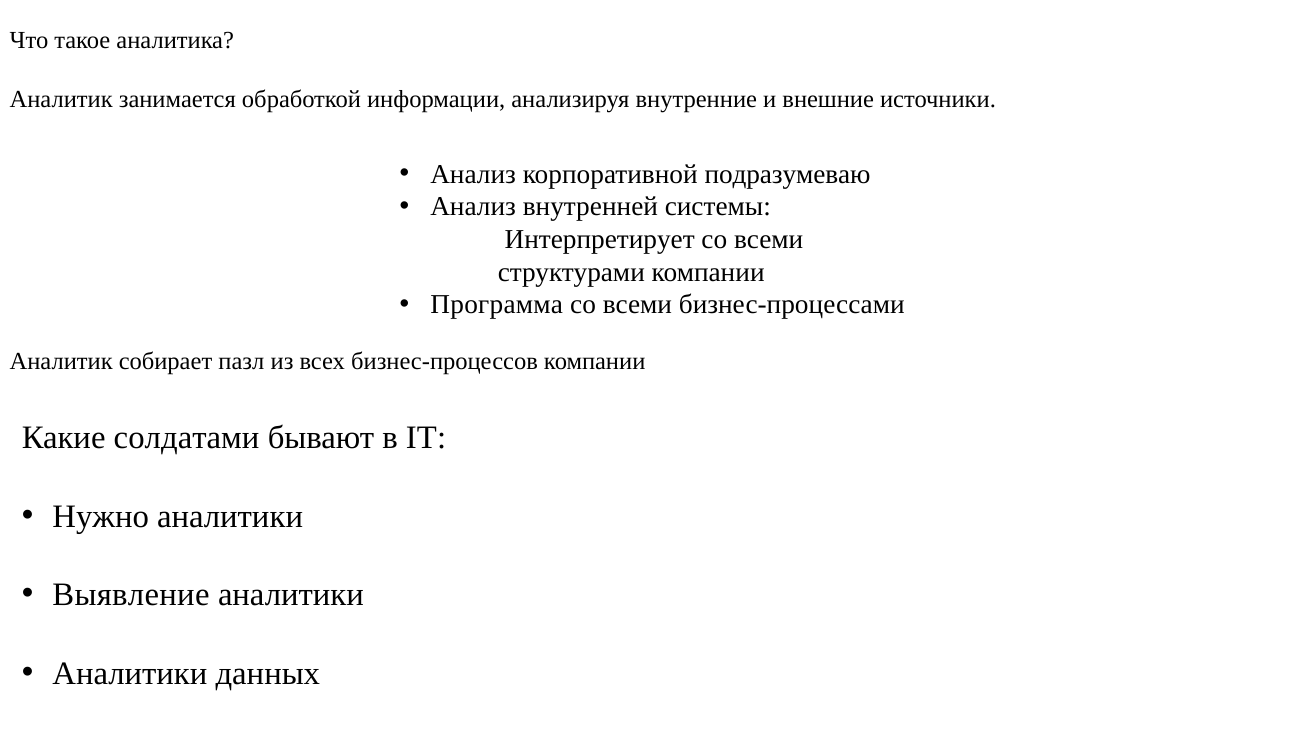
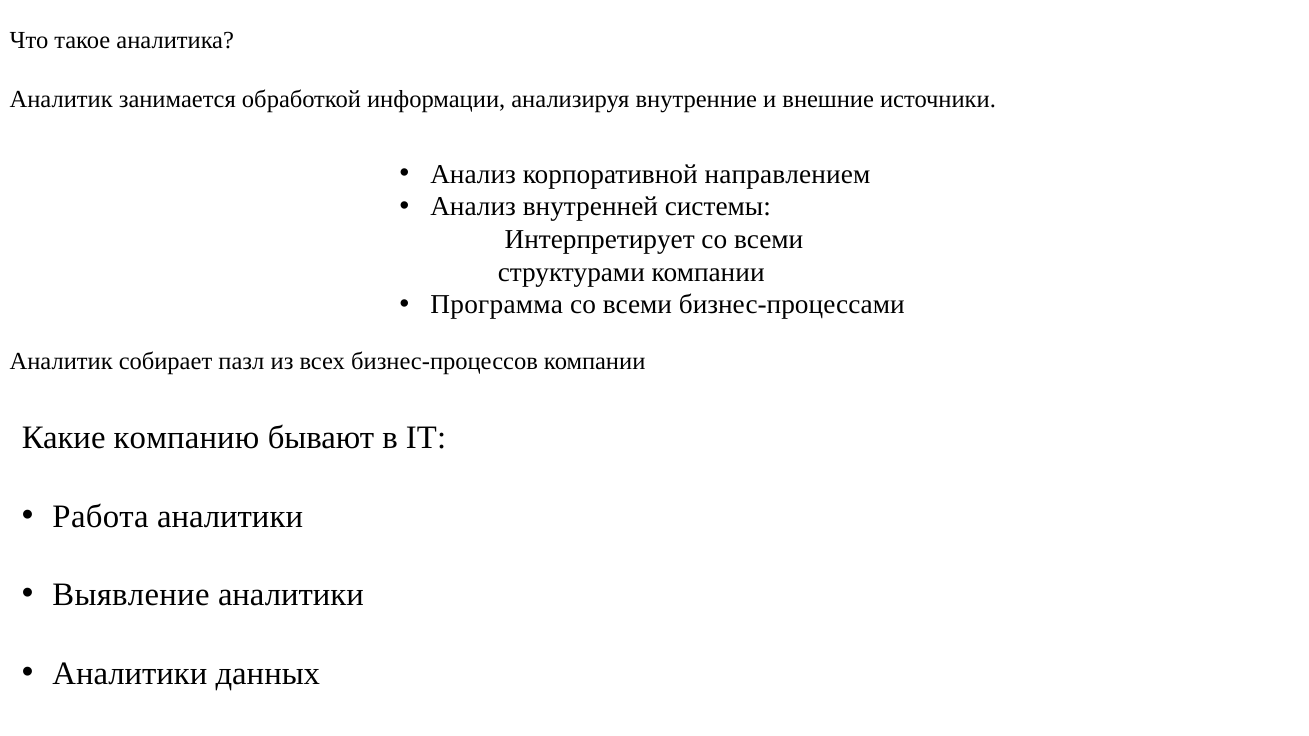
подразумеваю: подразумеваю -> направлением
солдатами: солдатами -> компанию
Нужно: Нужно -> Работа
